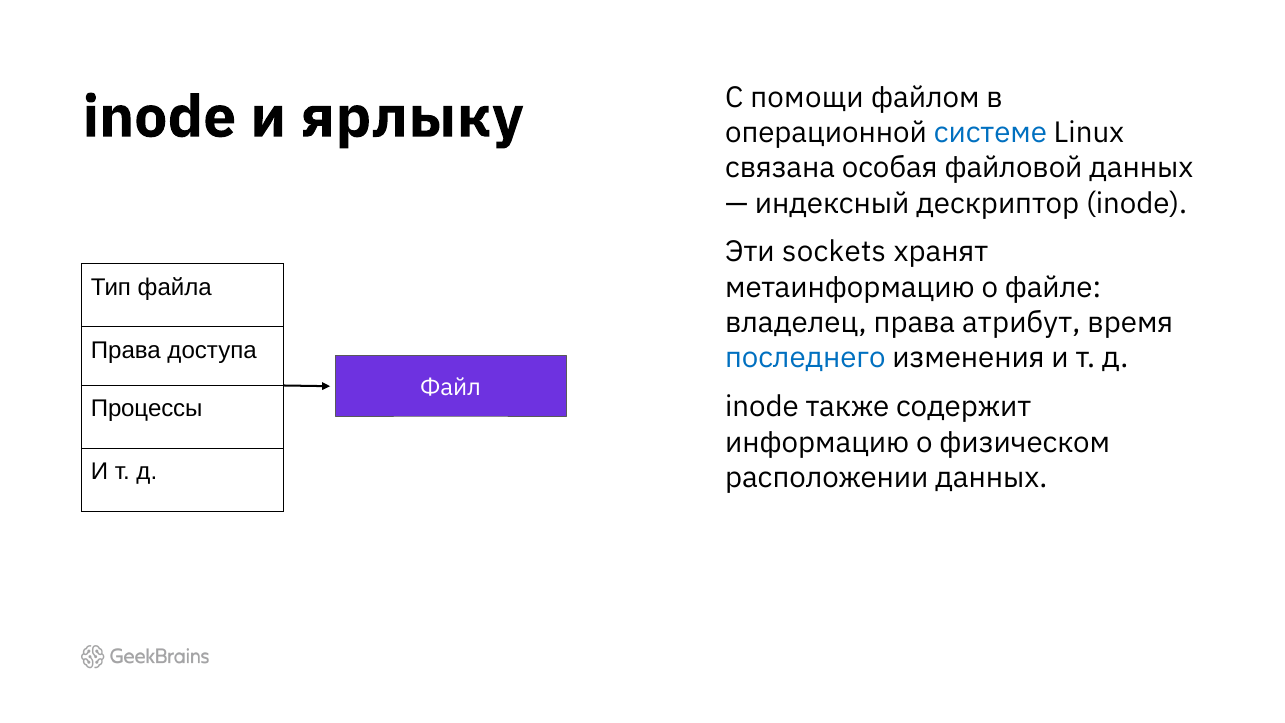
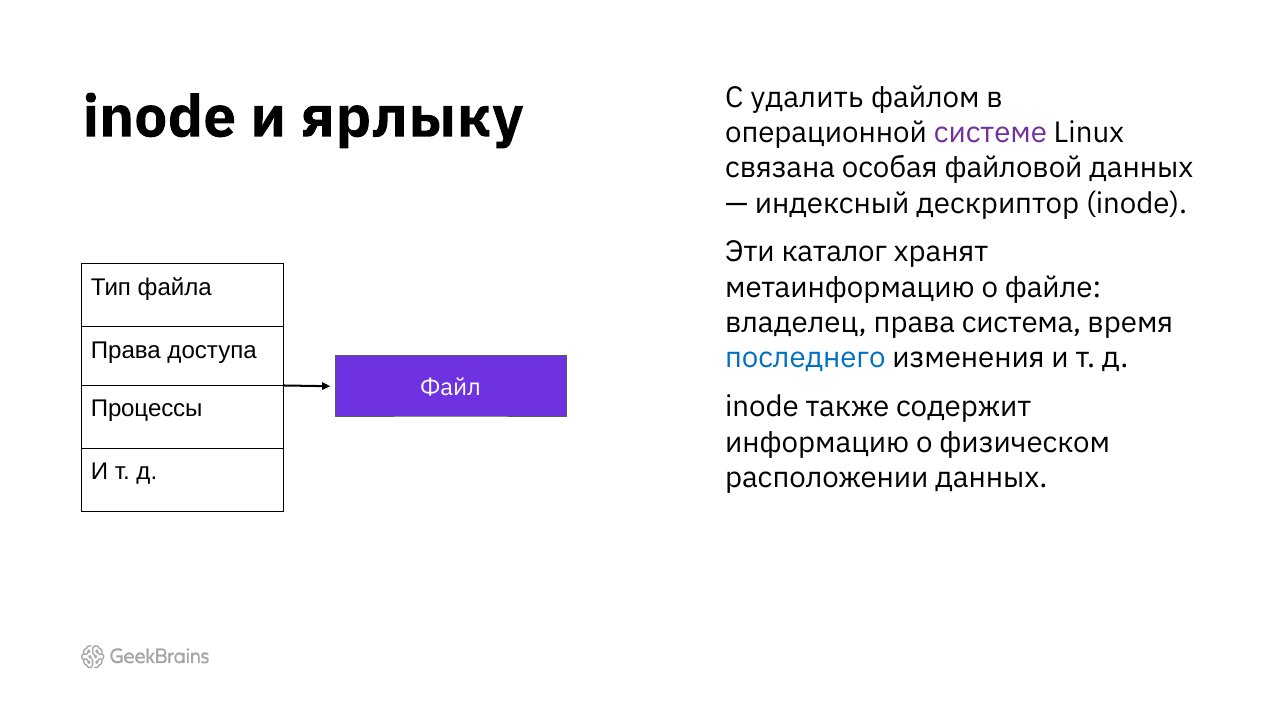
помощи: помощи -> удалить
системе colour: blue -> purple
sockets: sockets -> каталог
атрибут: атрибут -> система
